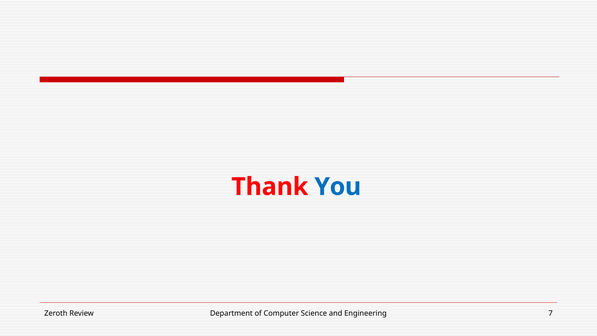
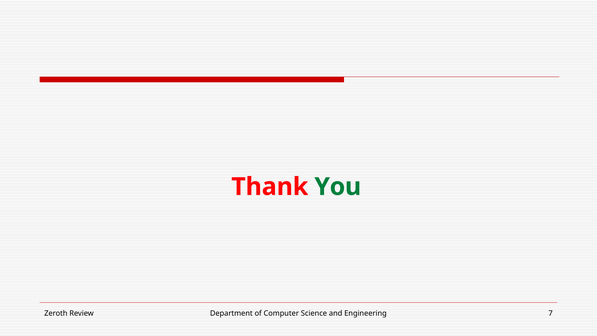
You colour: blue -> green
